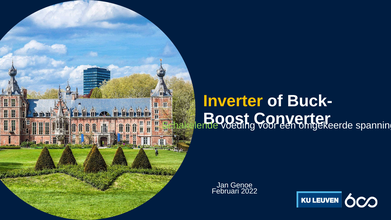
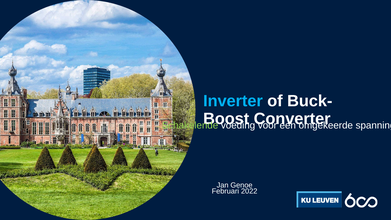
Inverter colour: yellow -> light blue
